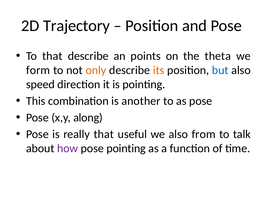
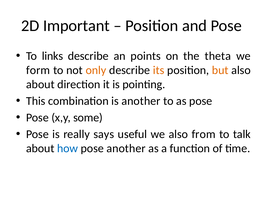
Trajectory: Trajectory -> Important
To that: that -> links
but colour: blue -> orange
speed at (40, 84): speed -> about
along: along -> some
really that: that -> says
how colour: purple -> blue
pose pointing: pointing -> another
